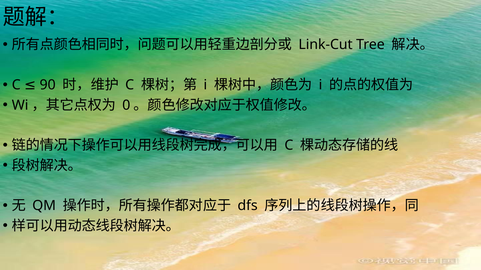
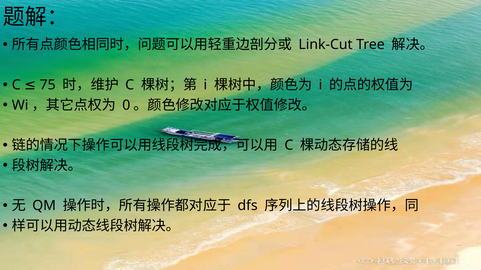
90: 90 -> 75
